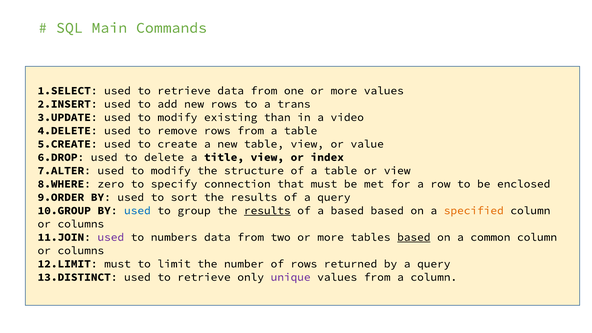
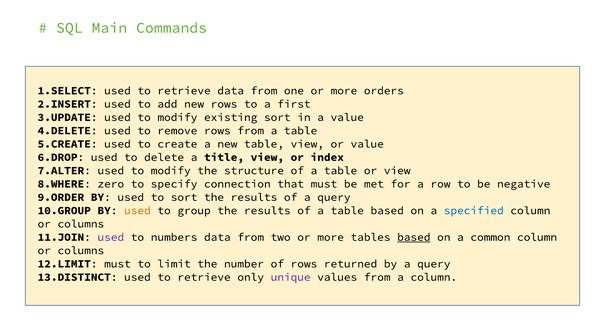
more values: values -> orders
trans: trans -> first
existing than: than -> sort
a video: video -> value
enclosed: enclosed -> negative
used at (137, 211) colour: blue -> orange
results at (267, 211) underline: present -> none
based at (347, 211): based -> table
specified colour: orange -> blue
